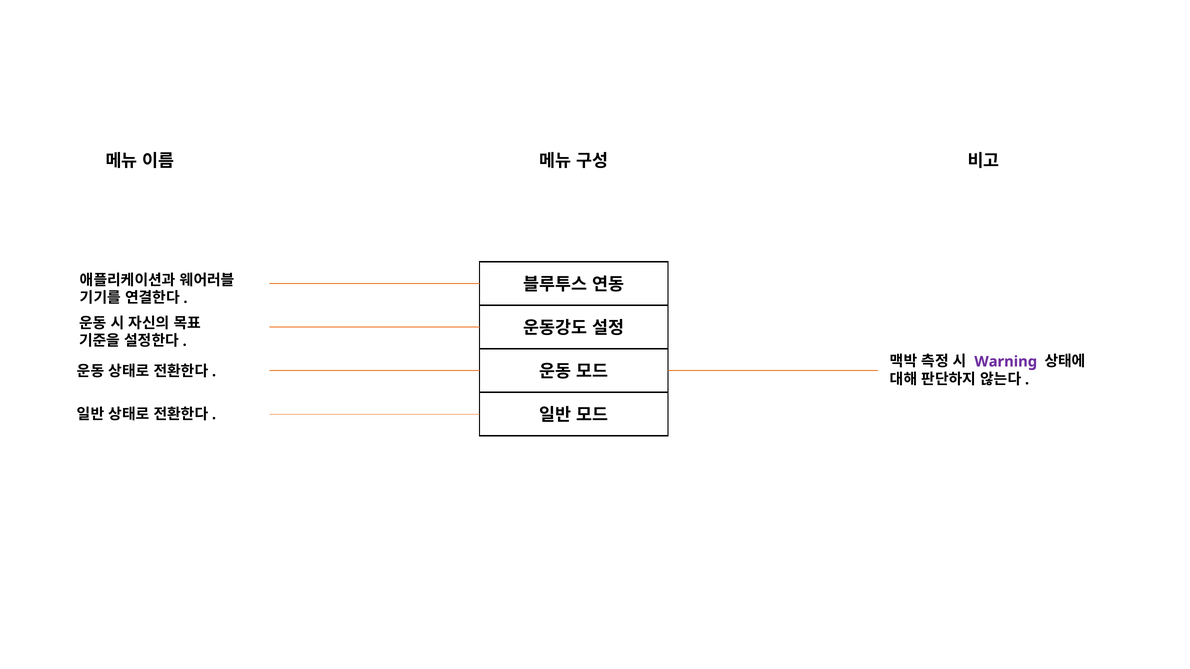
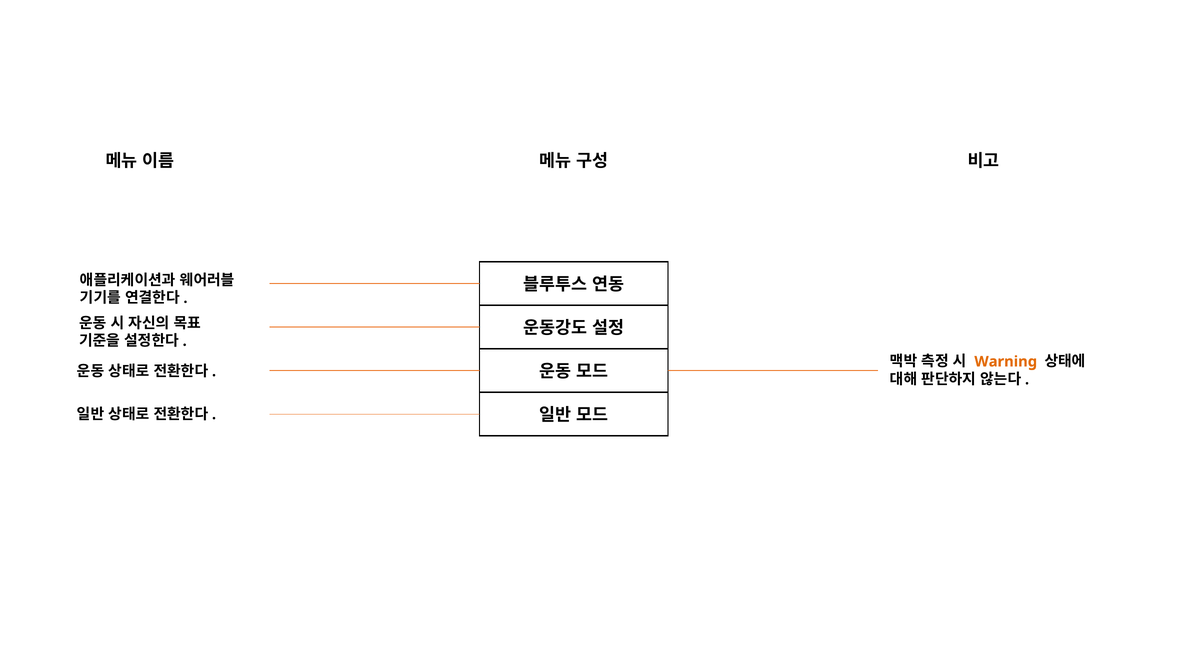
Warning colour: purple -> orange
